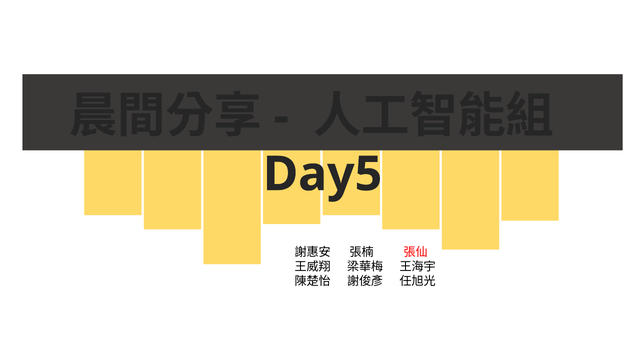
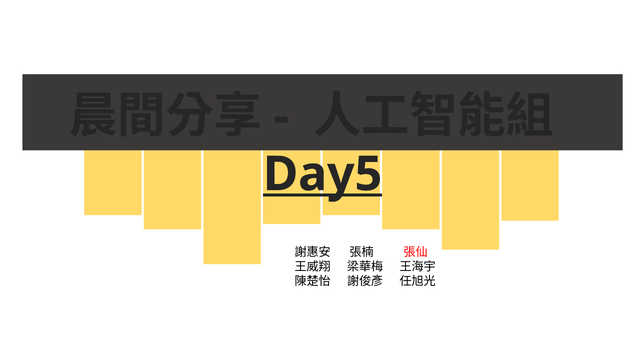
Day5 underline: none -> present
